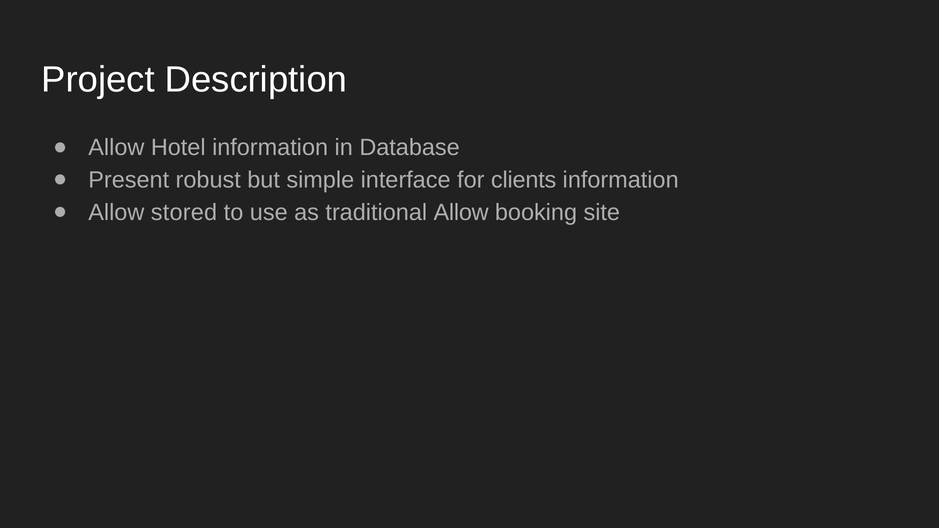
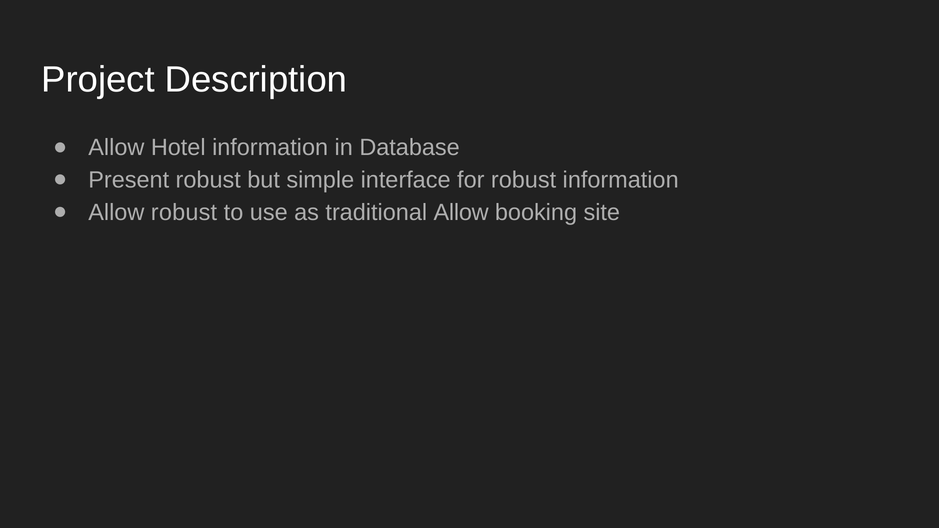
for clients: clients -> robust
Allow stored: stored -> robust
